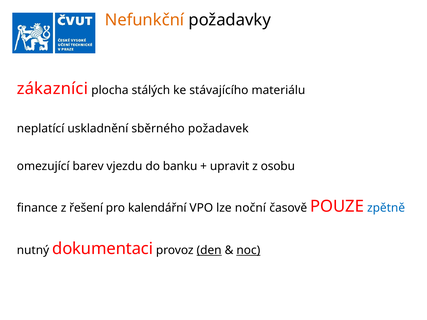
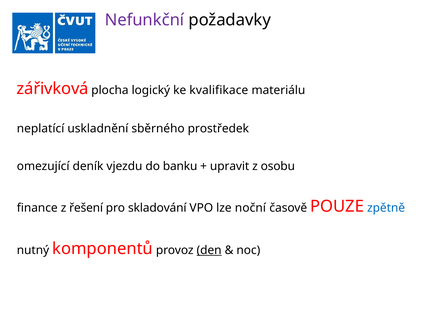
Nefunkční colour: orange -> purple
zákazníci: zákazníci -> zářivková
stálých: stálých -> logický
stávajícího: stávajícího -> kvalifikace
požadavek: požadavek -> prostředek
barev: barev -> deník
kalendářní: kalendářní -> skladování
dokumentaci: dokumentaci -> komponentů
noc underline: present -> none
